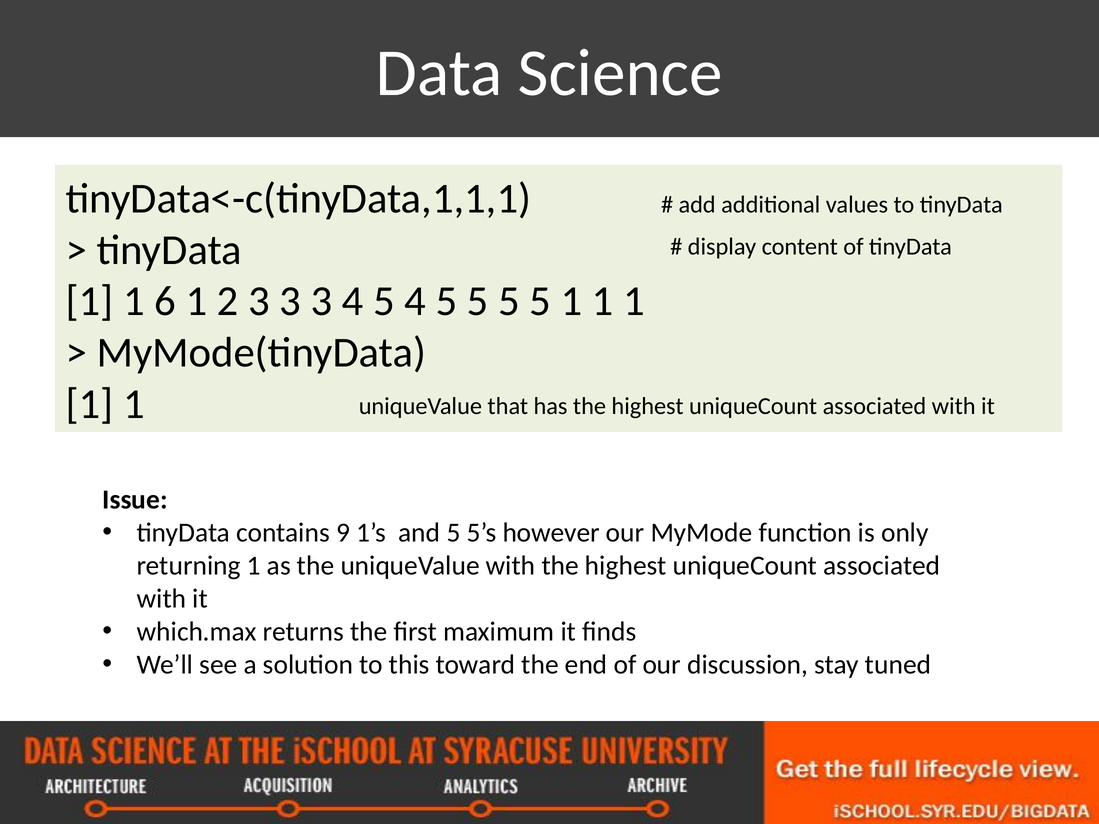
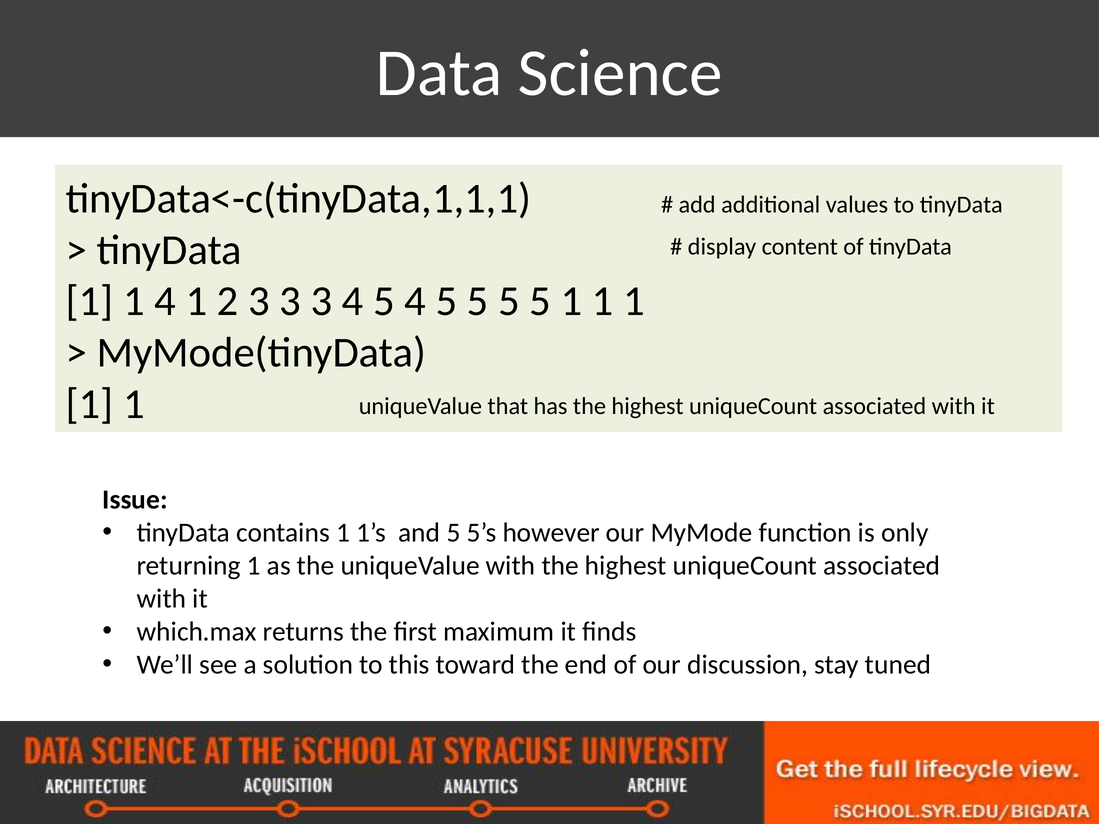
1 6: 6 -> 4
contains 9: 9 -> 1
